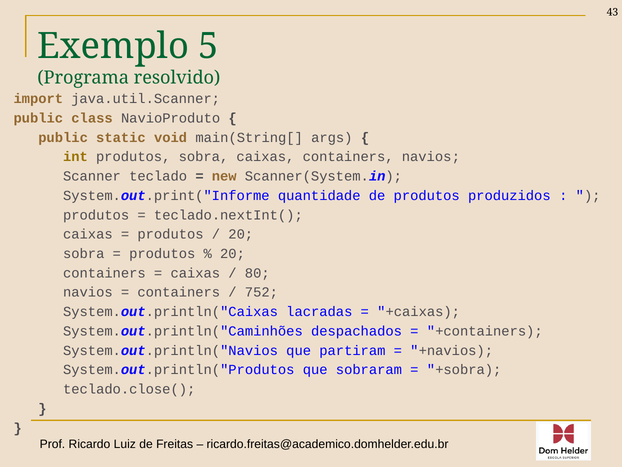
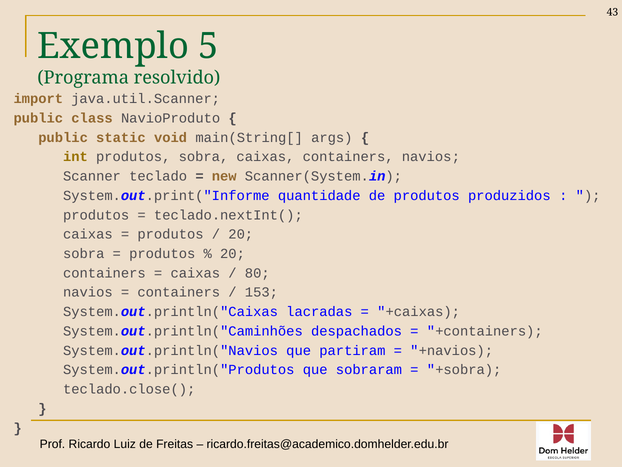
752: 752 -> 153
